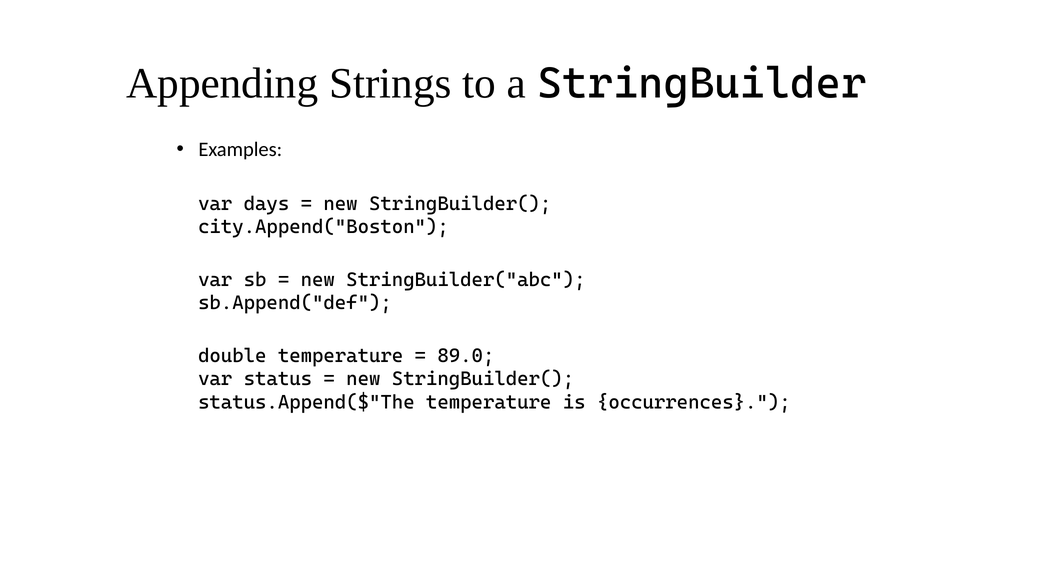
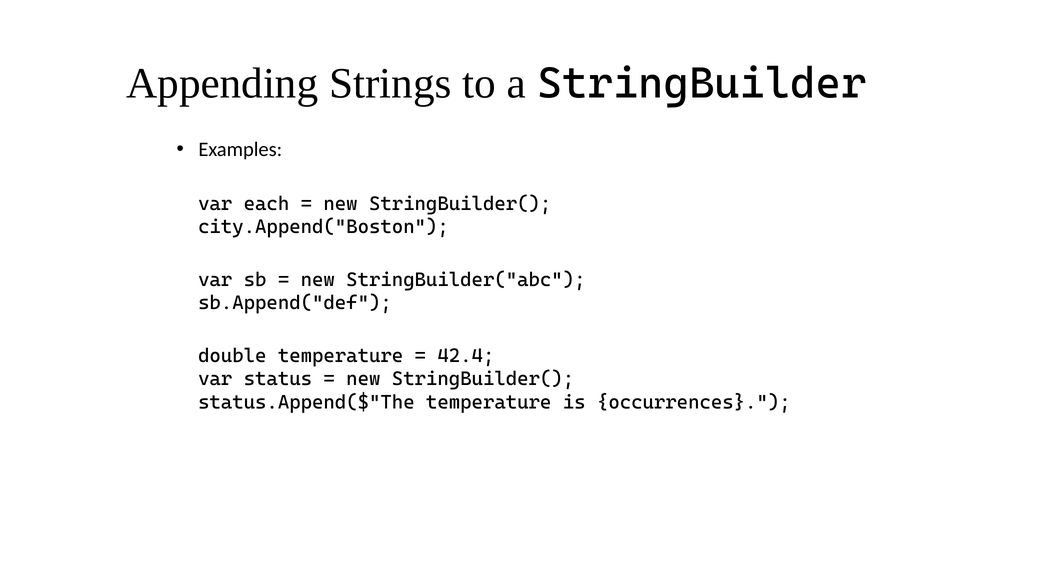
days: days -> each
89.0: 89.0 -> 42.4
